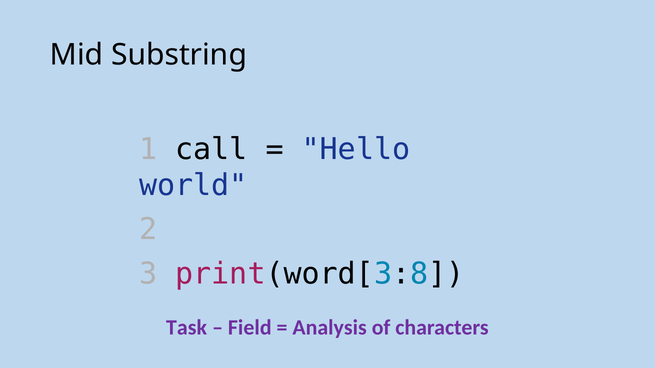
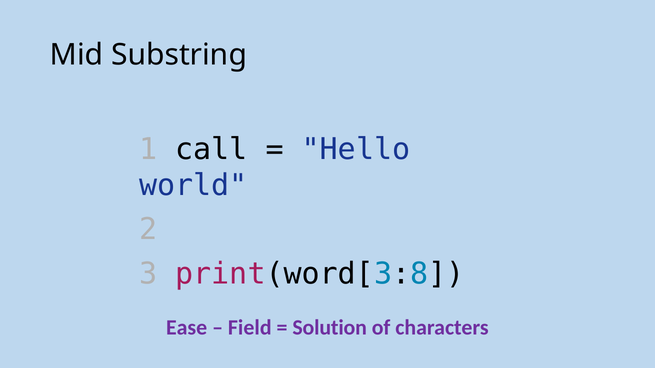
Task: Task -> Ease
Analysis: Analysis -> Solution
